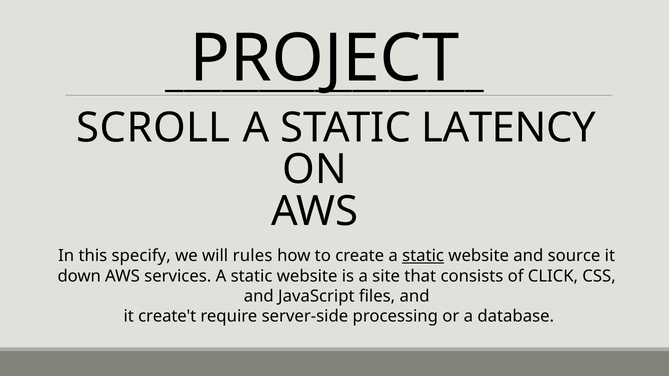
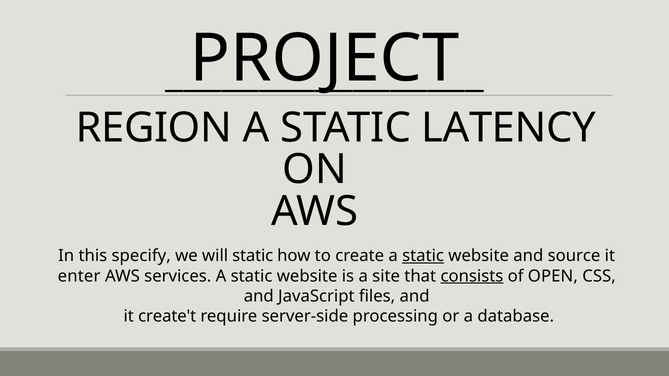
SCROLL: SCROLL -> REGION
will rules: rules -> static
down: down -> enter
consists underline: none -> present
CLICK: CLICK -> OPEN
